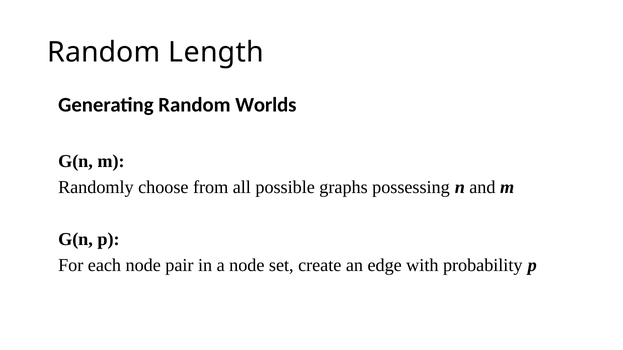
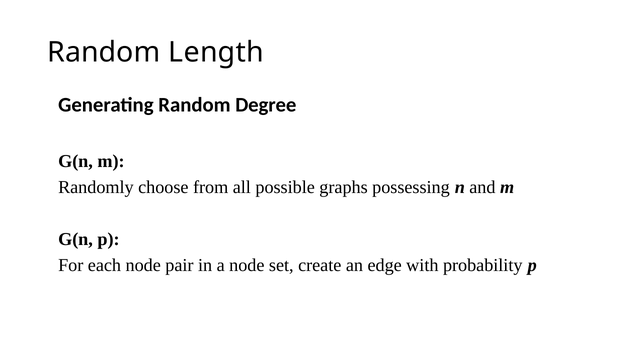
Worlds: Worlds -> Degree
